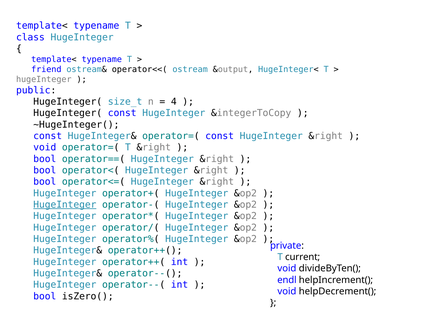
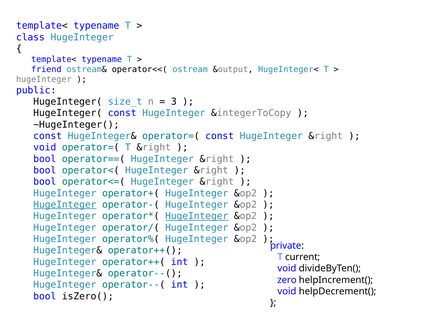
4: 4 -> 3
HugeInteger at (197, 216) underline: none -> present
endl: endl -> zero
